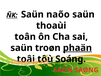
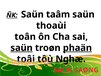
naõo: naõo -> taâm
saün at (22, 48) underline: none -> present
Soáng: Soáng -> Nghæ
